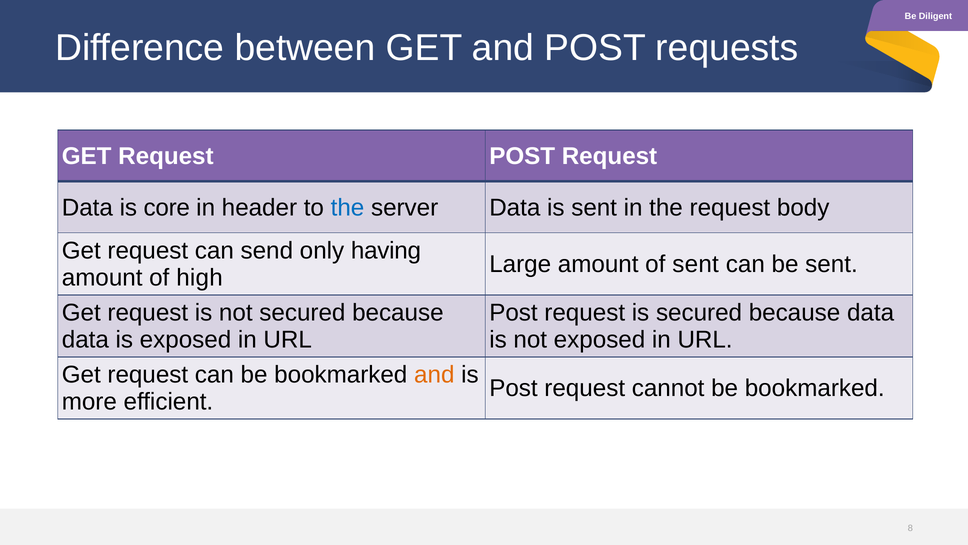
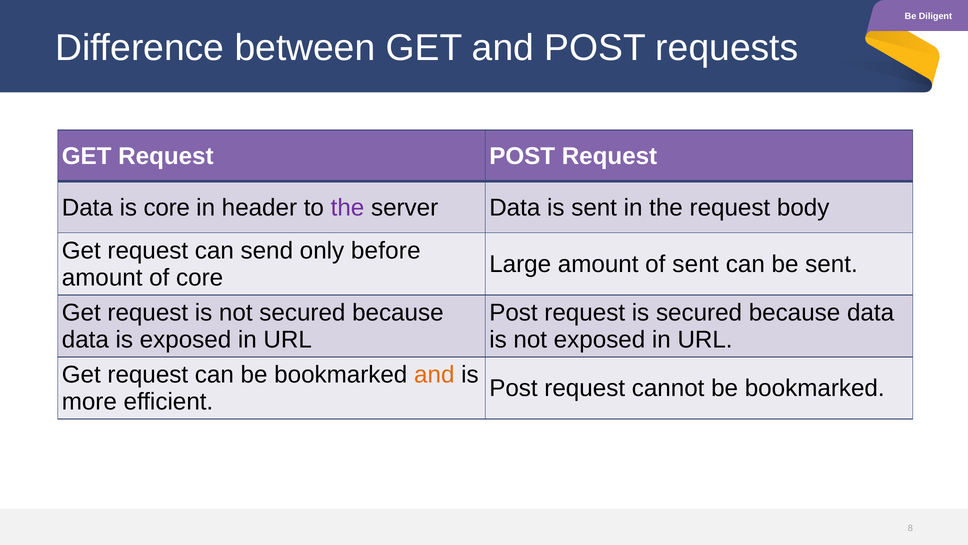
the at (348, 207) colour: blue -> purple
having: having -> before
of high: high -> core
